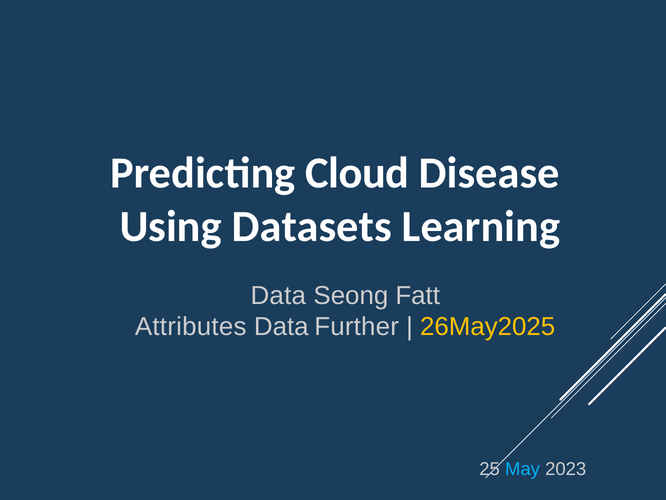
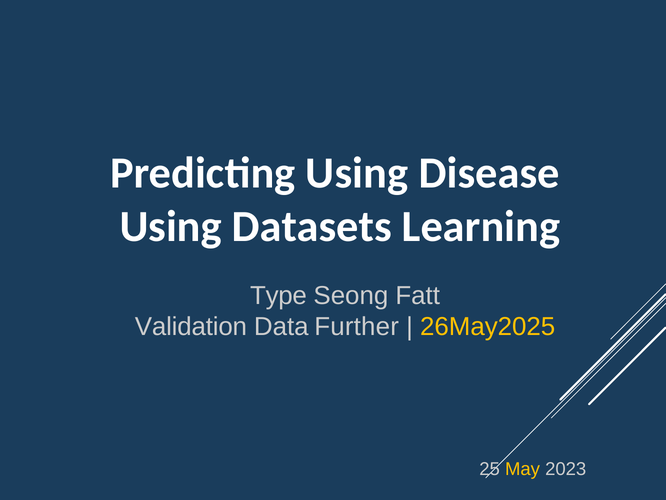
Predicting Cloud: Cloud -> Using
Data at (278, 295): Data -> Type
Attributes: Attributes -> Validation
May colour: light blue -> yellow
